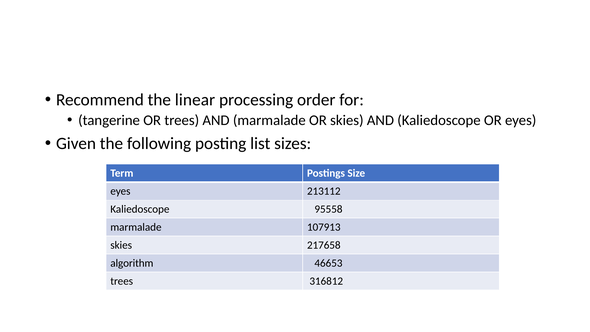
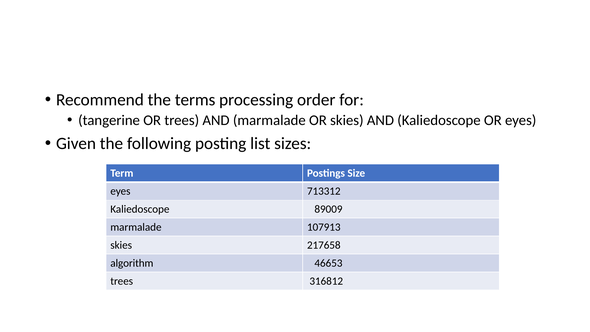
linear: linear -> terms
213112: 213112 -> 713312
95558: 95558 -> 89009
